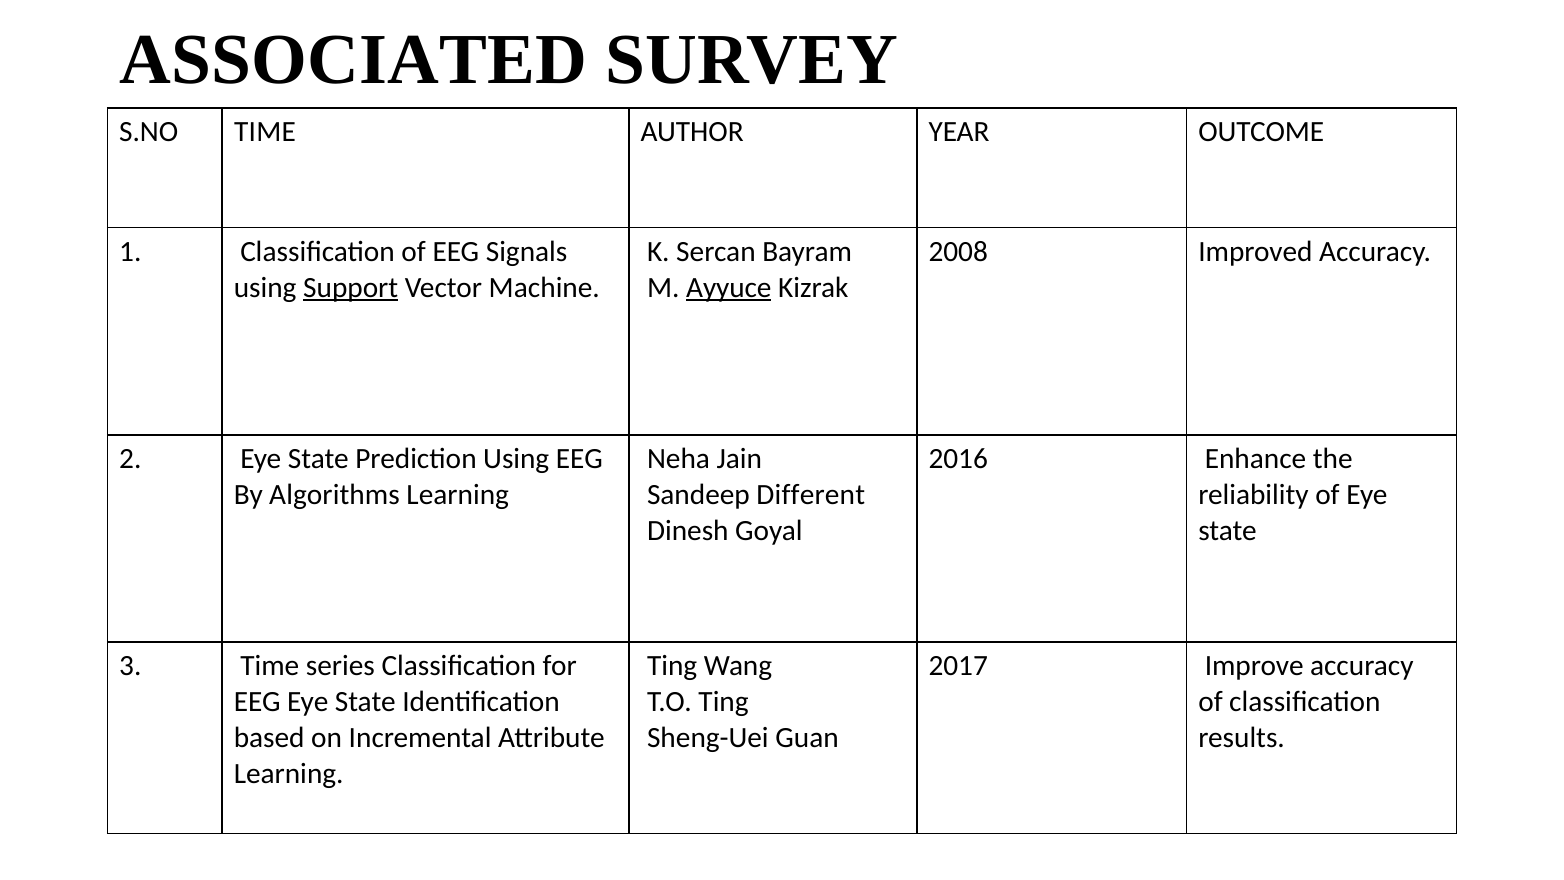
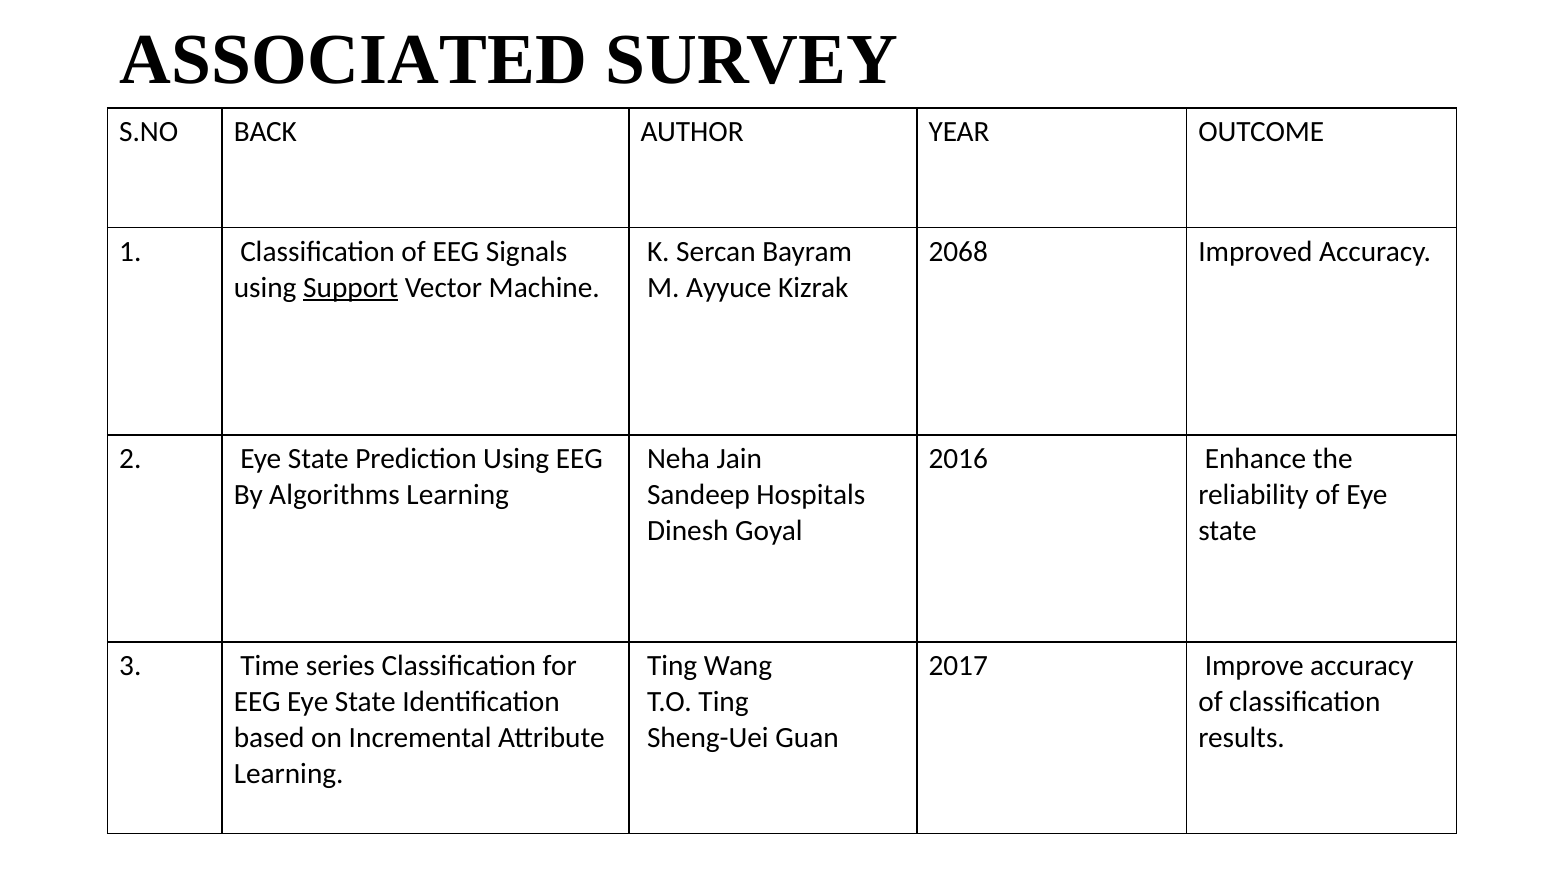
S.NO TIME: TIME -> BACK
2008: 2008 -> 2068
Ayyuce underline: present -> none
Different: Different -> Hospitals
